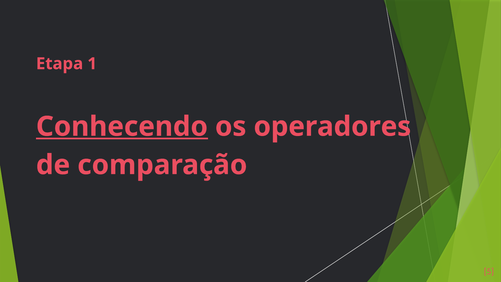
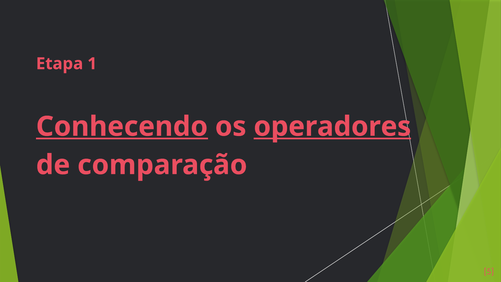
operadores underline: none -> present
